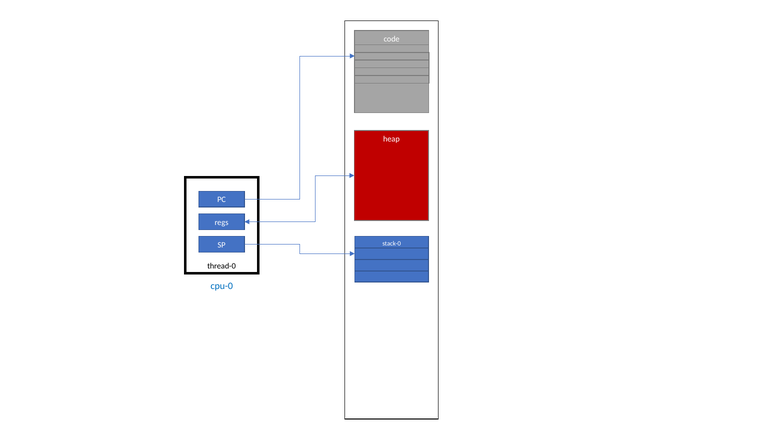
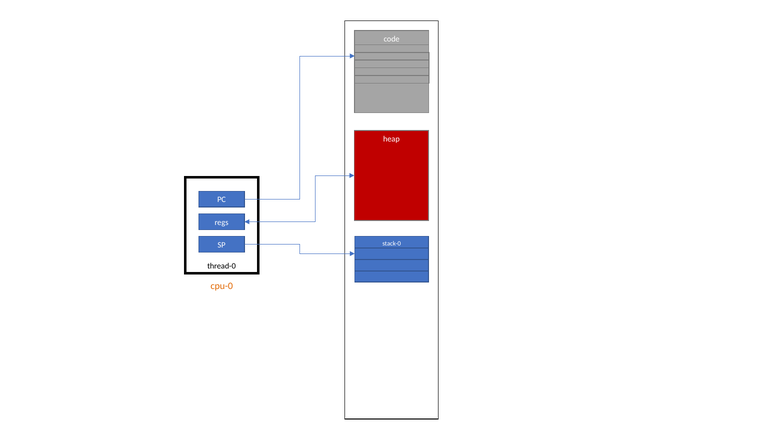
cpu-0 colour: blue -> orange
